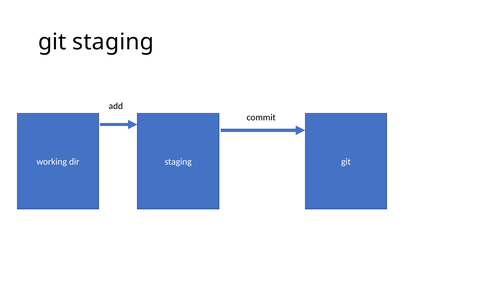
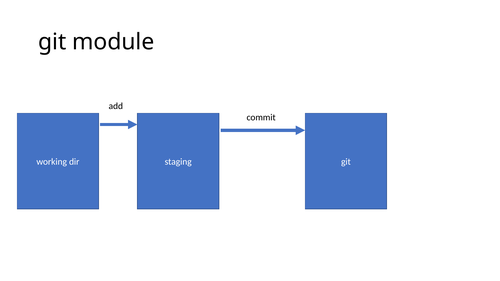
git staging: staging -> module
